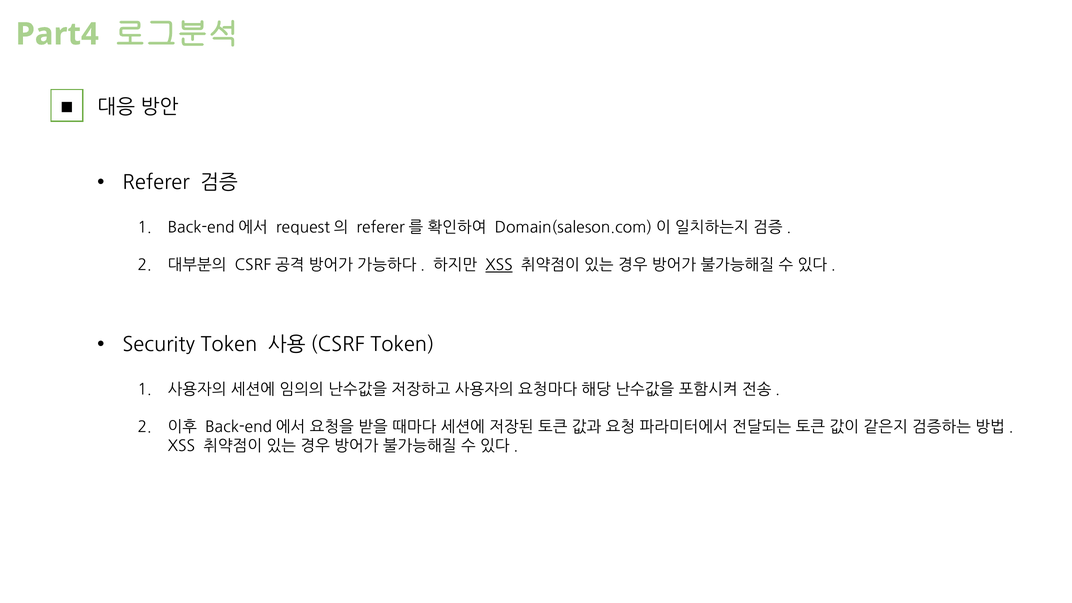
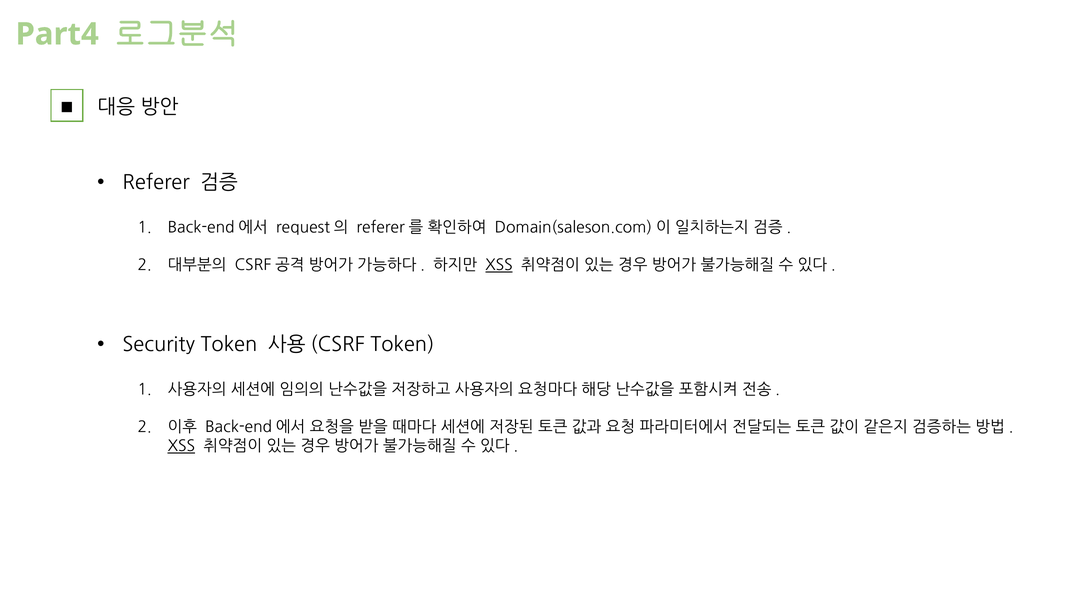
XSS at (181, 446) underline: none -> present
